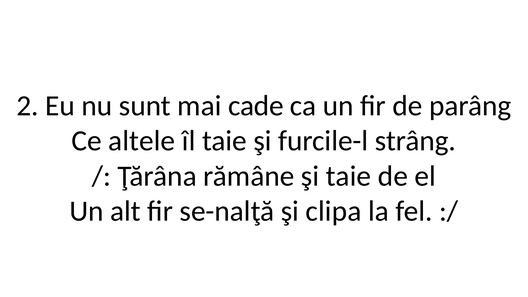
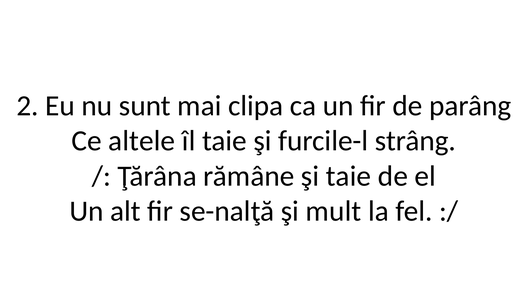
cade: cade -> clipa
clipa: clipa -> mult
